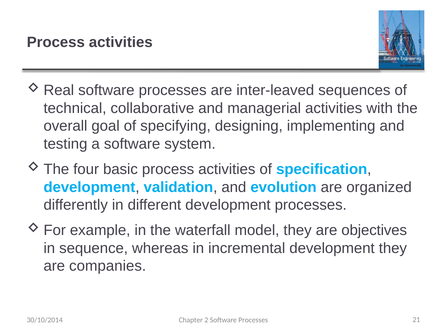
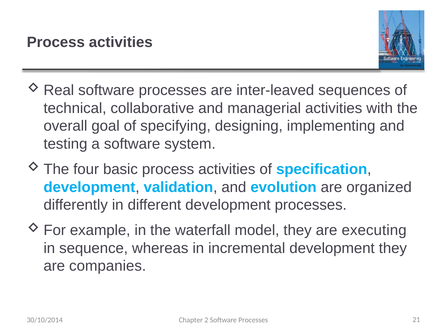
objectives: objectives -> executing
